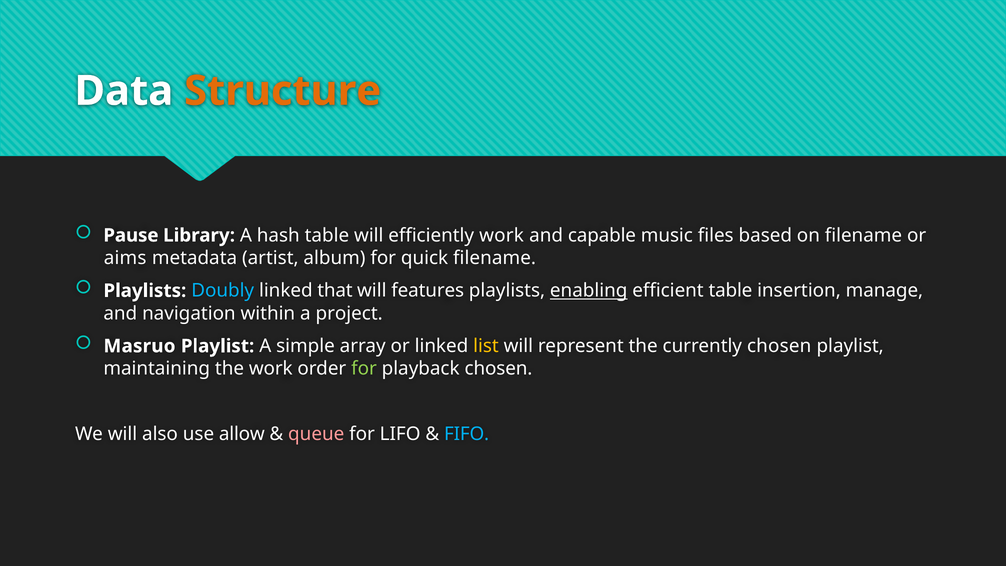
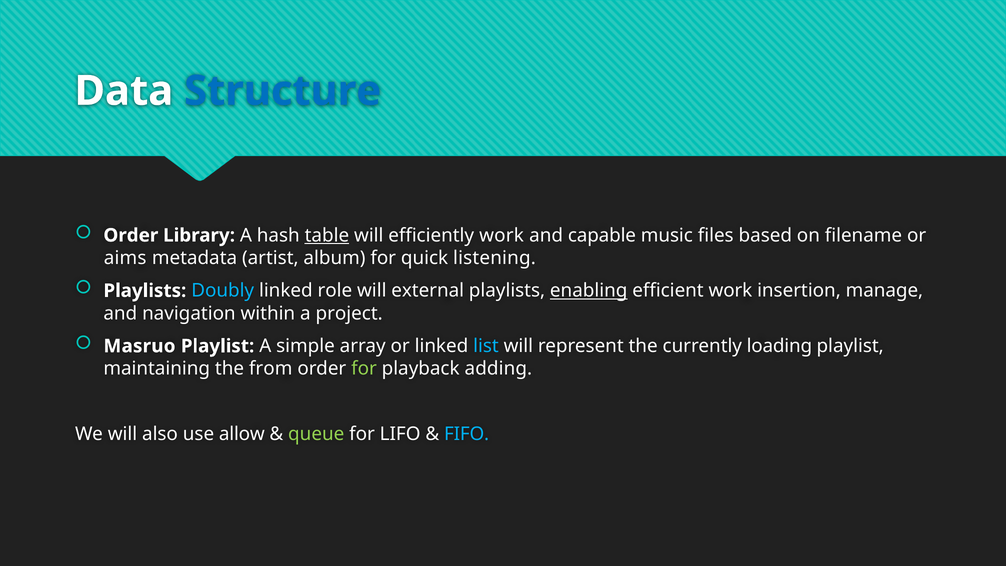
Structure colour: orange -> blue
Pause at (131, 235): Pause -> Order
table at (327, 235) underline: none -> present
quick filename: filename -> listening
that: that -> role
features: features -> external
efficient table: table -> work
list colour: yellow -> light blue
currently chosen: chosen -> loading
the work: work -> from
playback chosen: chosen -> adding
queue colour: pink -> light green
